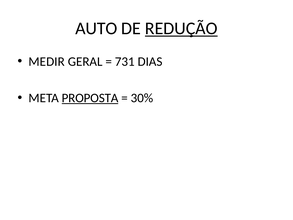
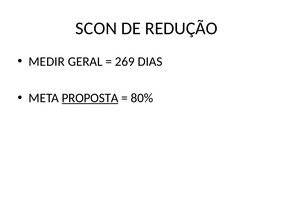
AUTO: AUTO -> SCON
REDUÇÃO underline: present -> none
731: 731 -> 269
30%: 30% -> 80%
